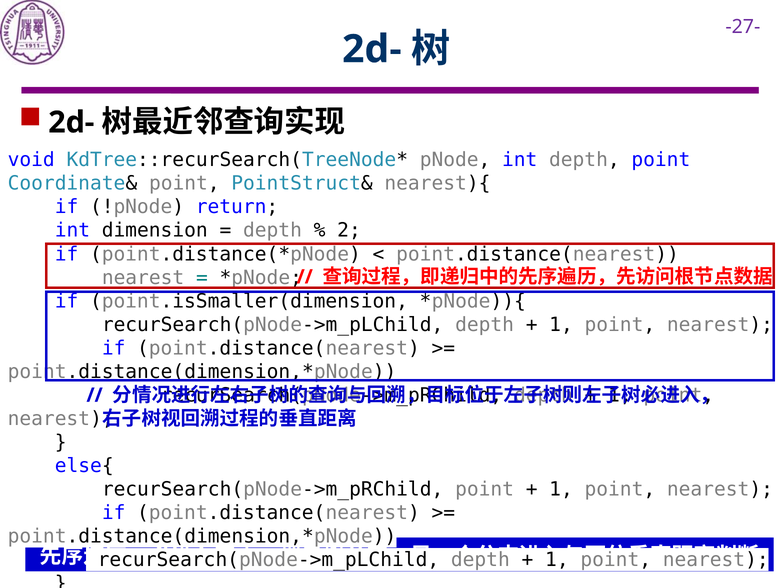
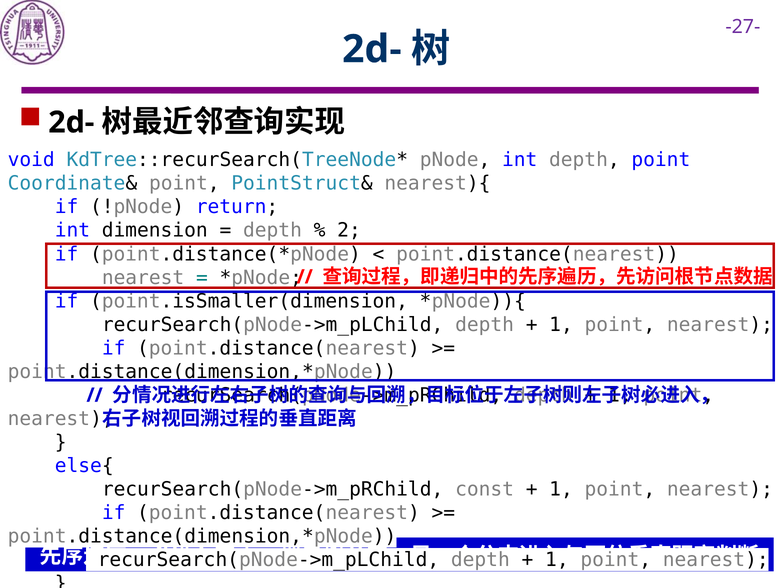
recurSearch(pNode->m_pRChild point: point -> const
